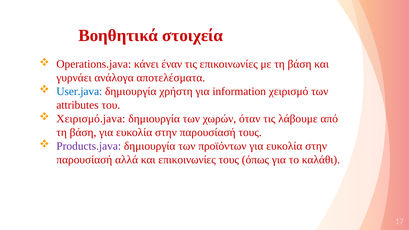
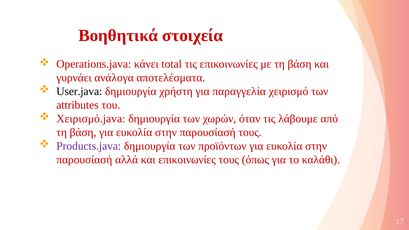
έναν: έναν -> total
User.java colour: blue -> black
information: information -> παραγγελία
